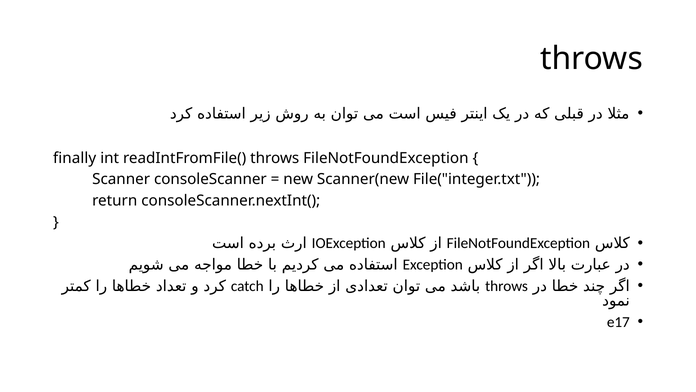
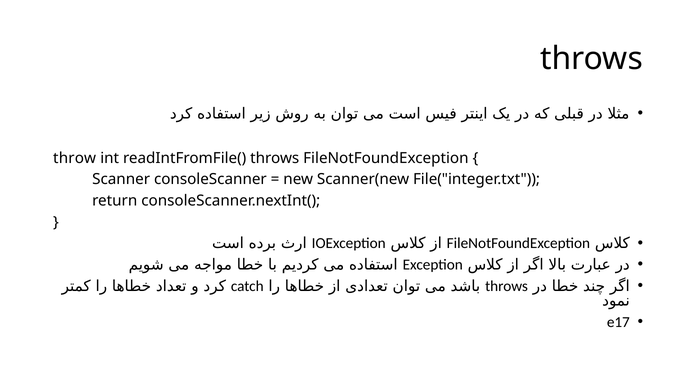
finally: finally -> throw
